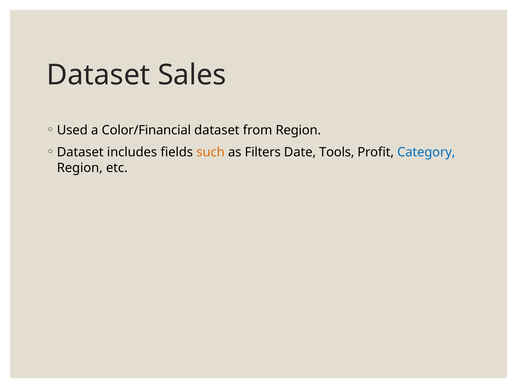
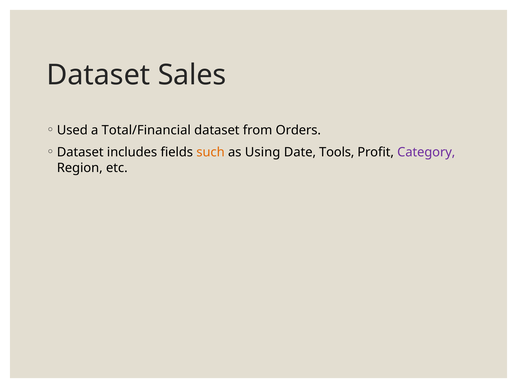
Color/Financial: Color/Financial -> Total/Financial
from Region: Region -> Orders
Filters: Filters -> Using
Category colour: blue -> purple
